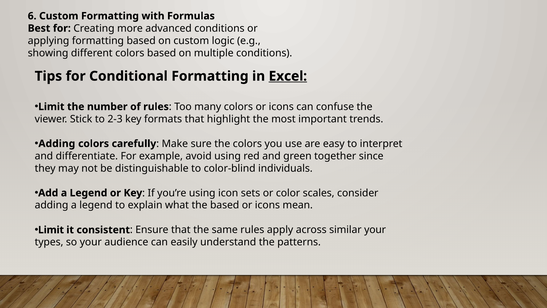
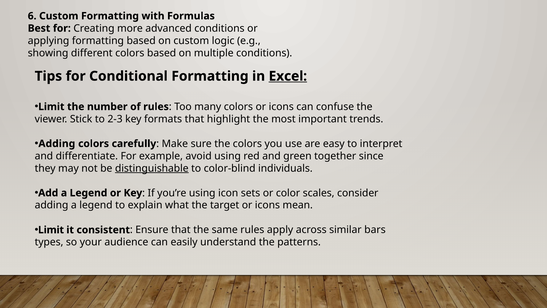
distinguishable underline: none -> present
the based: based -> target
similar your: your -> bars
